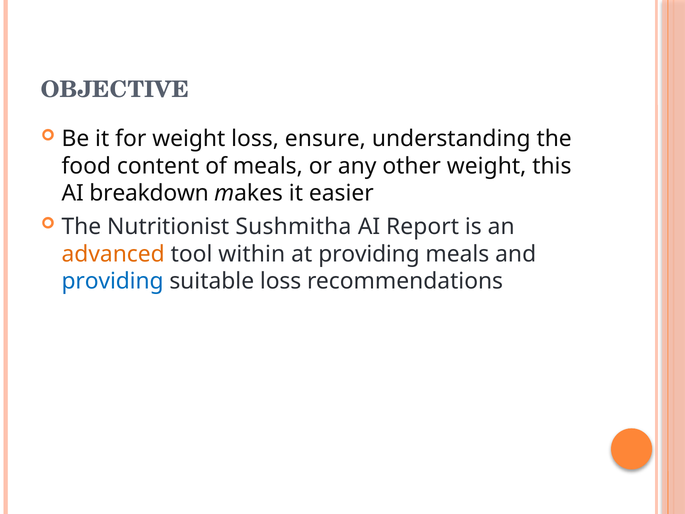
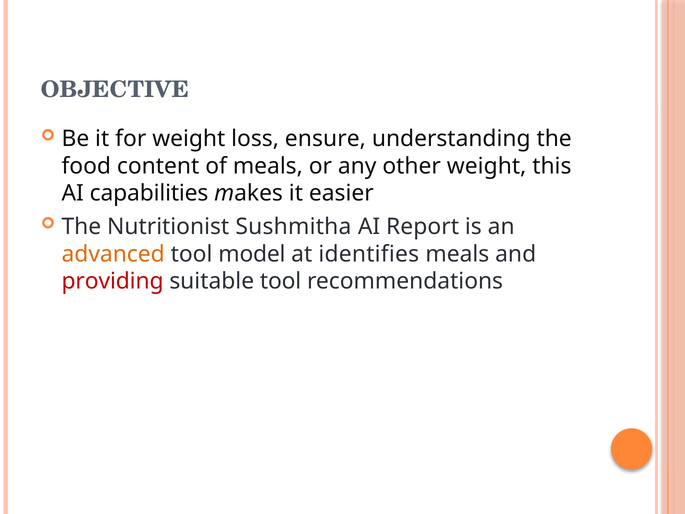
breakdown: breakdown -> capabilities
within: within -> model
at providing: providing -> identifies
providing at (113, 281) colour: blue -> red
suitable loss: loss -> tool
